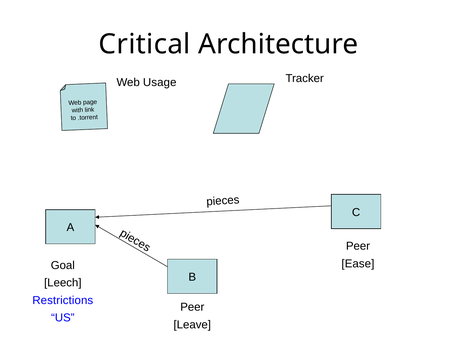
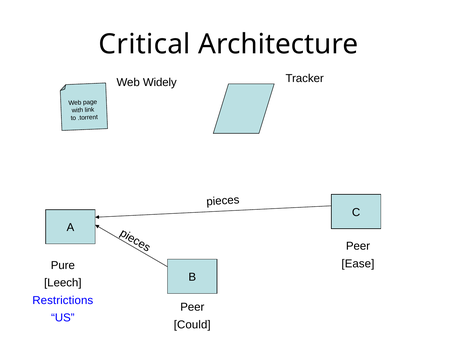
Usage: Usage -> Widely
Goal: Goal -> Pure
Leave: Leave -> Could
